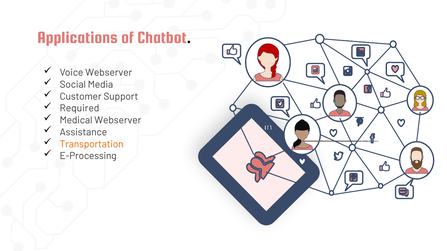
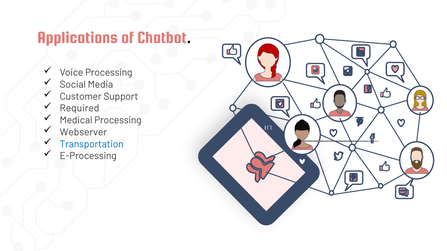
Voice Webserver: Webserver -> Processing
Medical Webserver: Webserver -> Processing
Assistance: Assistance -> Webserver
Transportation colour: orange -> blue
